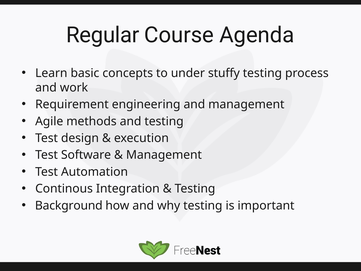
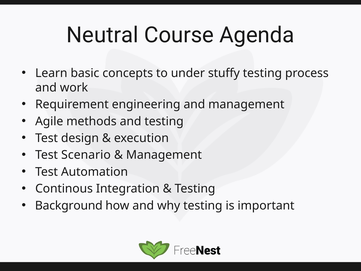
Regular: Regular -> Neutral
Software: Software -> Scenario
